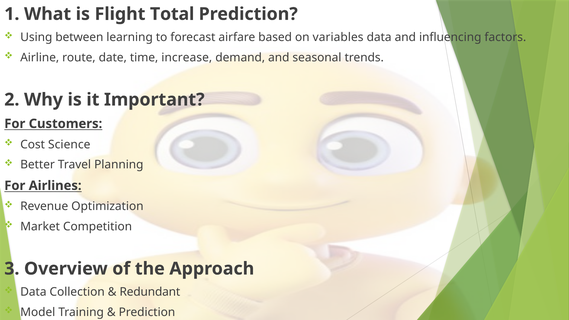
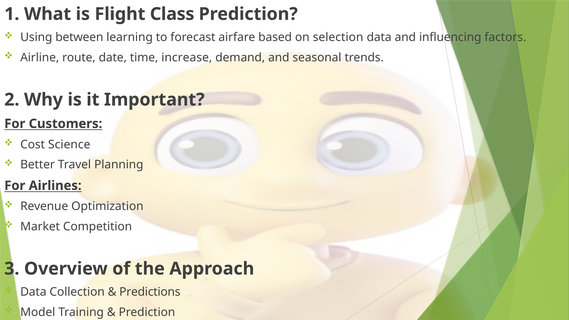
Total: Total -> Class
variables: variables -> selection
Redundant: Redundant -> Predictions
